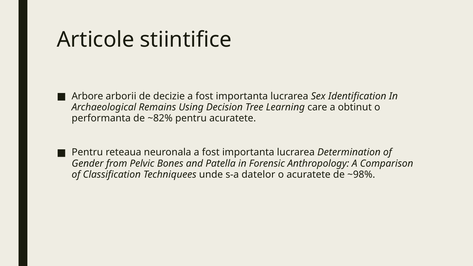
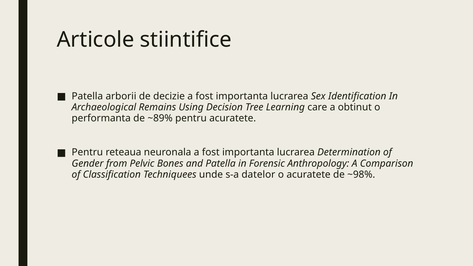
Arbore at (87, 96): Arbore -> Patella
~82%: ~82% -> ~89%
